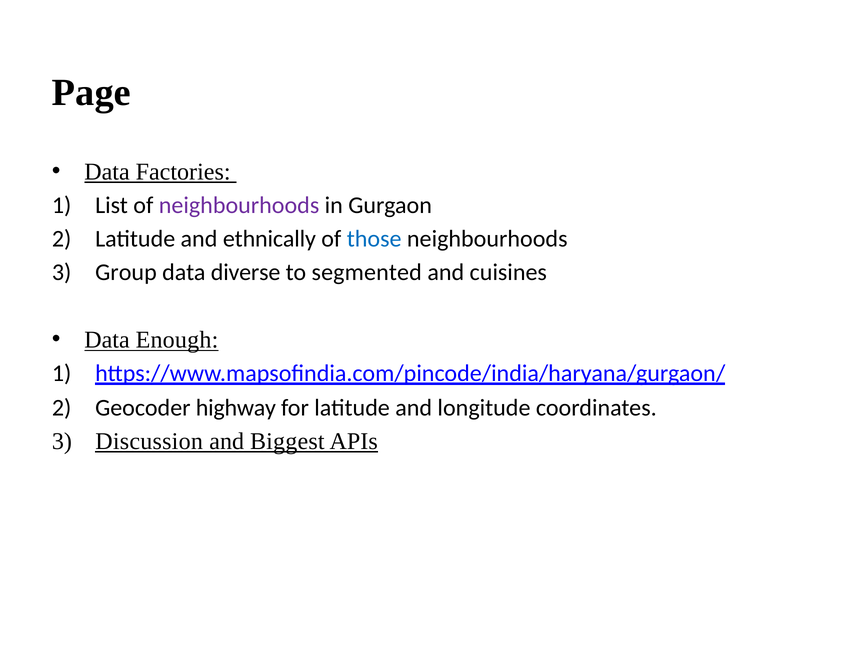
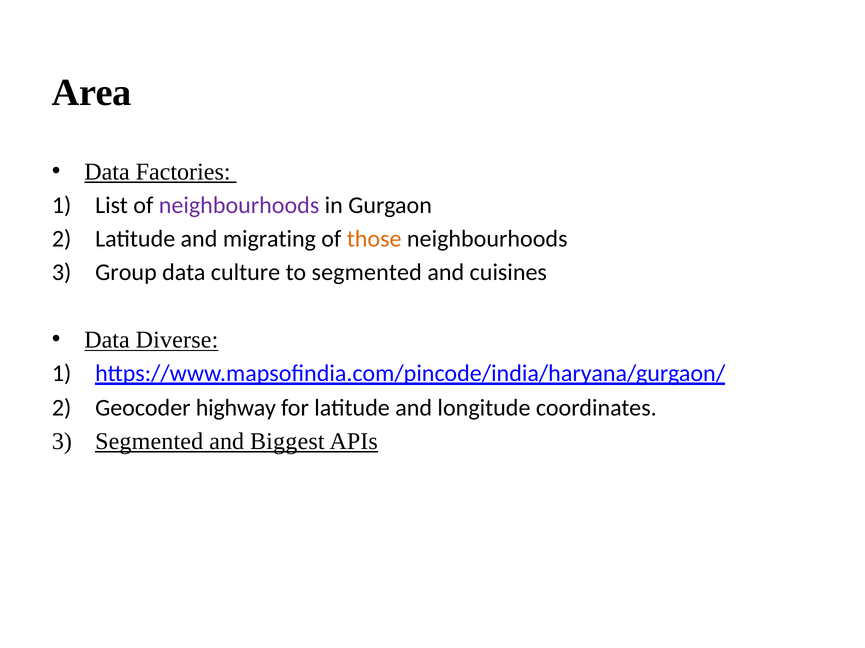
Page: Page -> Area
ethnically: ethnically -> migrating
those colour: blue -> orange
diverse: diverse -> culture
Enough: Enough -> Diverse
Discussion at (149, 442): Discussion -> Segmented
